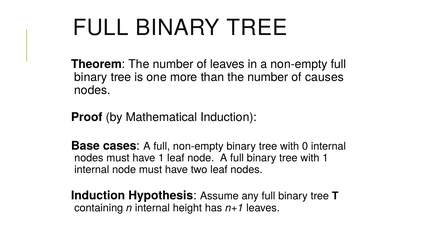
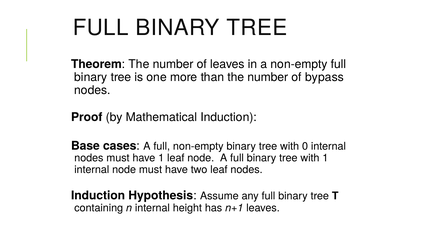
causes: causes -> bypass
